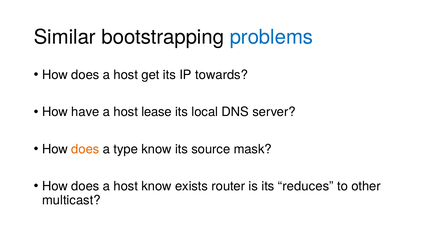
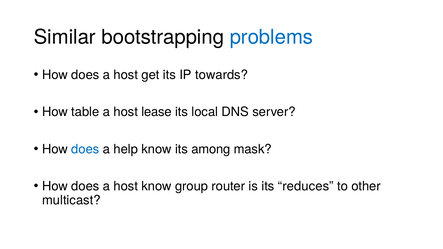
have: have -> table
does at (85, 149) colour: orange -> blue
type: type -> help
source: source -> among
exists: exists -> group
